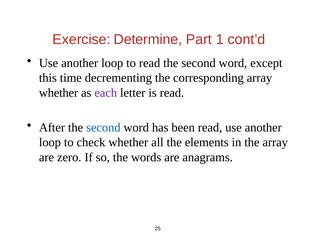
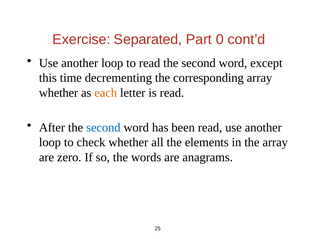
Determine: Determine -> Separated
1: 1 -> 0
each colour: purple -> orange
